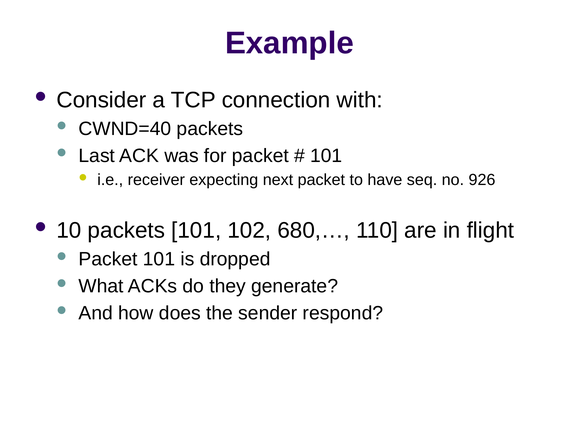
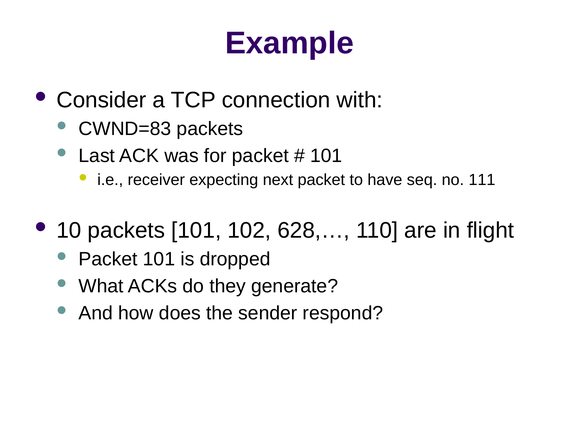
CWND=40: CWND=40 -> CWND=83
926: 926 -> 111
680,…: 680,… -> 628,…
